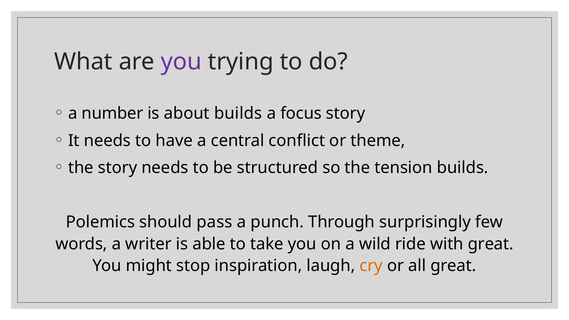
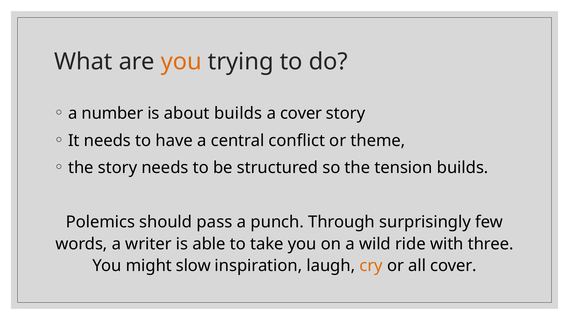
you at (181, 62) colour: purple -> orange
a focus: focus -> cover
with great: great -> three
stop: stop -> slow
all great: great -> cover
